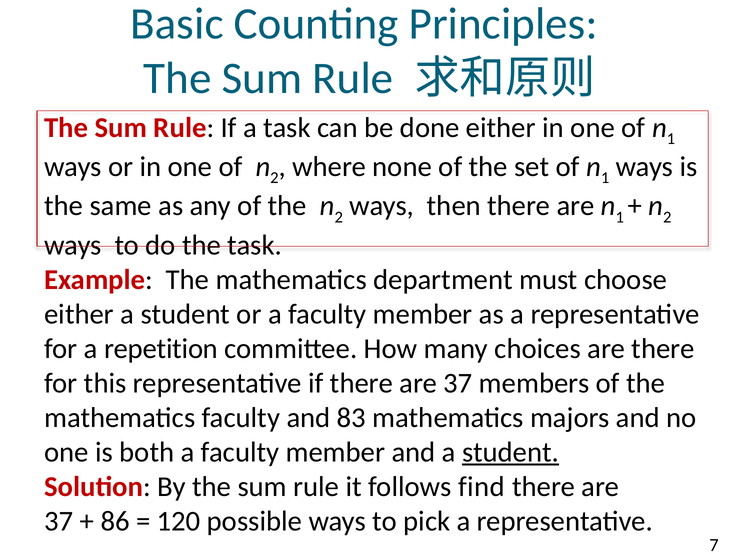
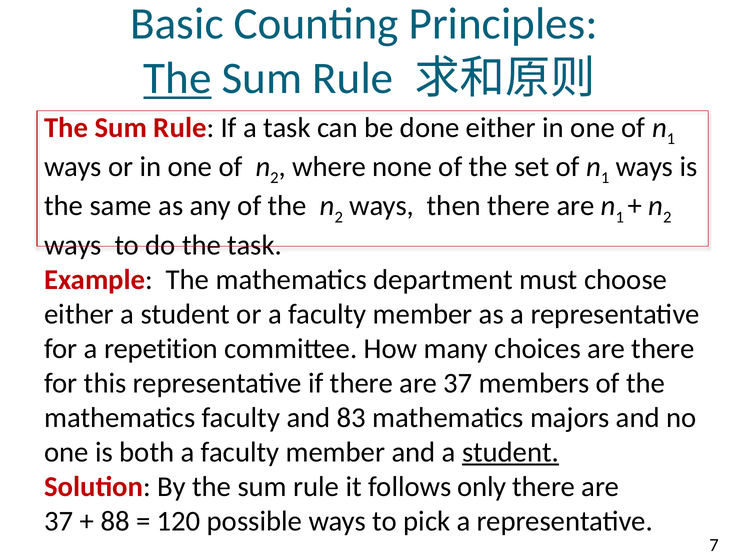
The at (177, 78) underline: none -> present
find: find -> only
86: 86 -> 88
